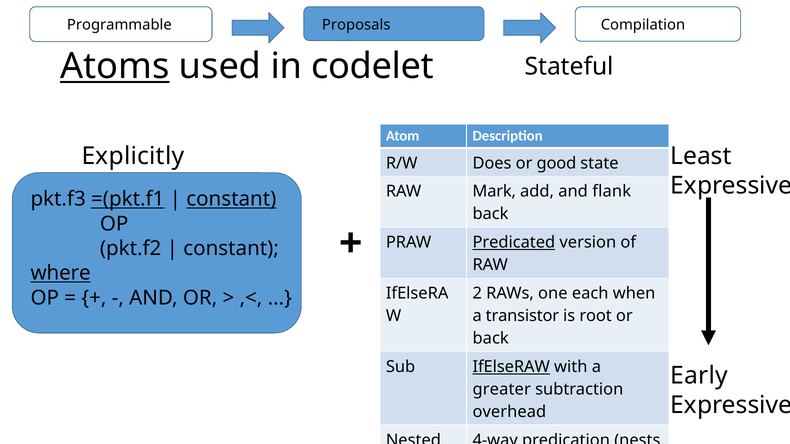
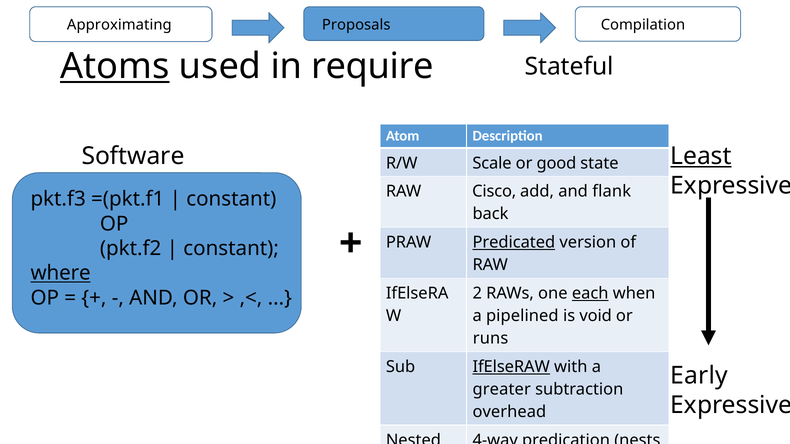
Programmable: Programmable -> Approximating
codelet: codelet -> require
Explicitly: Explicitly -> Software
Least underline: none -> present
Does: Does -> Scale
Mark: Mark -> Cisco
=(pkt.f1 underline: present -> none
constant at (231, 199) underline: present -> none
each underline: none -> present
transistor: transistor -> pipelined
root: root -> void
back at (491, 339): back -> runs
